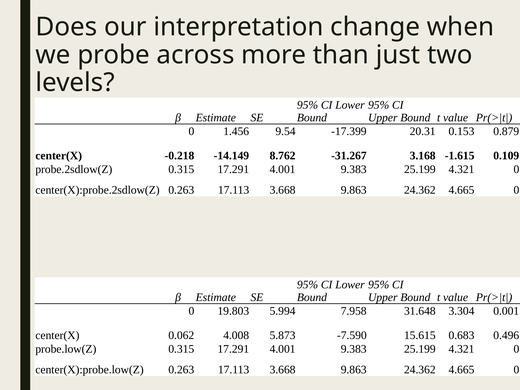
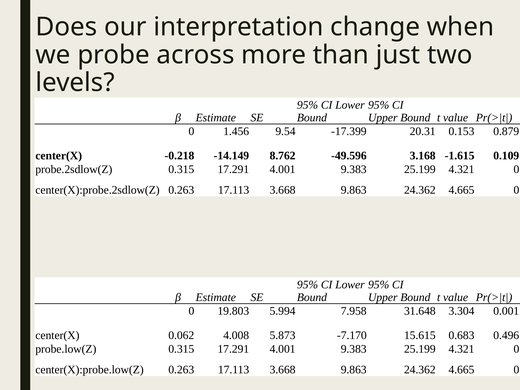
-31.267: -31.267 -> -49.596
-7.590: -7.590 -> -7.170
